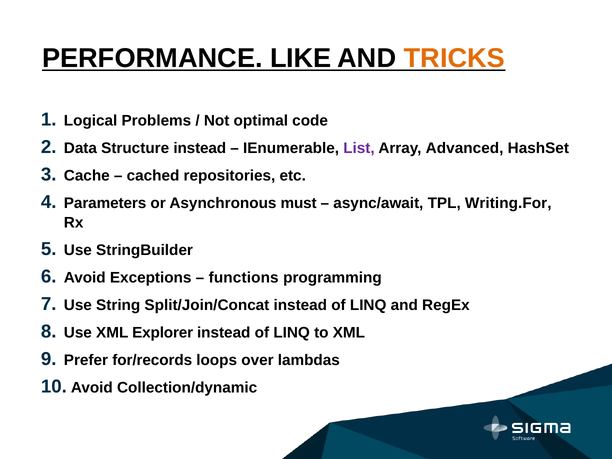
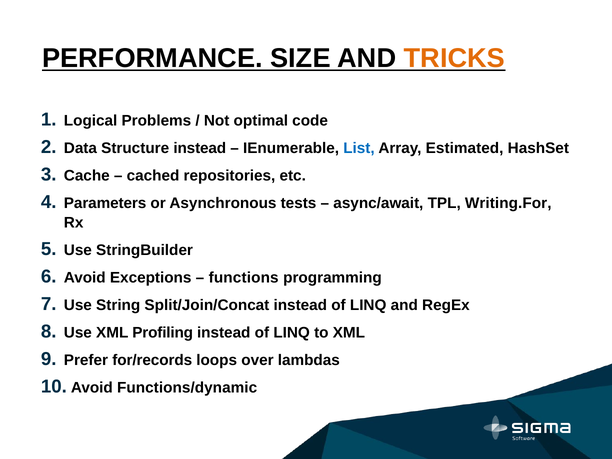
LIKE: LIKE -> SIZE
List colour: purple -> blue
Advanced: Advanced -> Estimated
must: must -> tests
Explorer: Explorer -> Profiling
Collection/dynamic: Collection/dynamic -> Functions/dynamic
